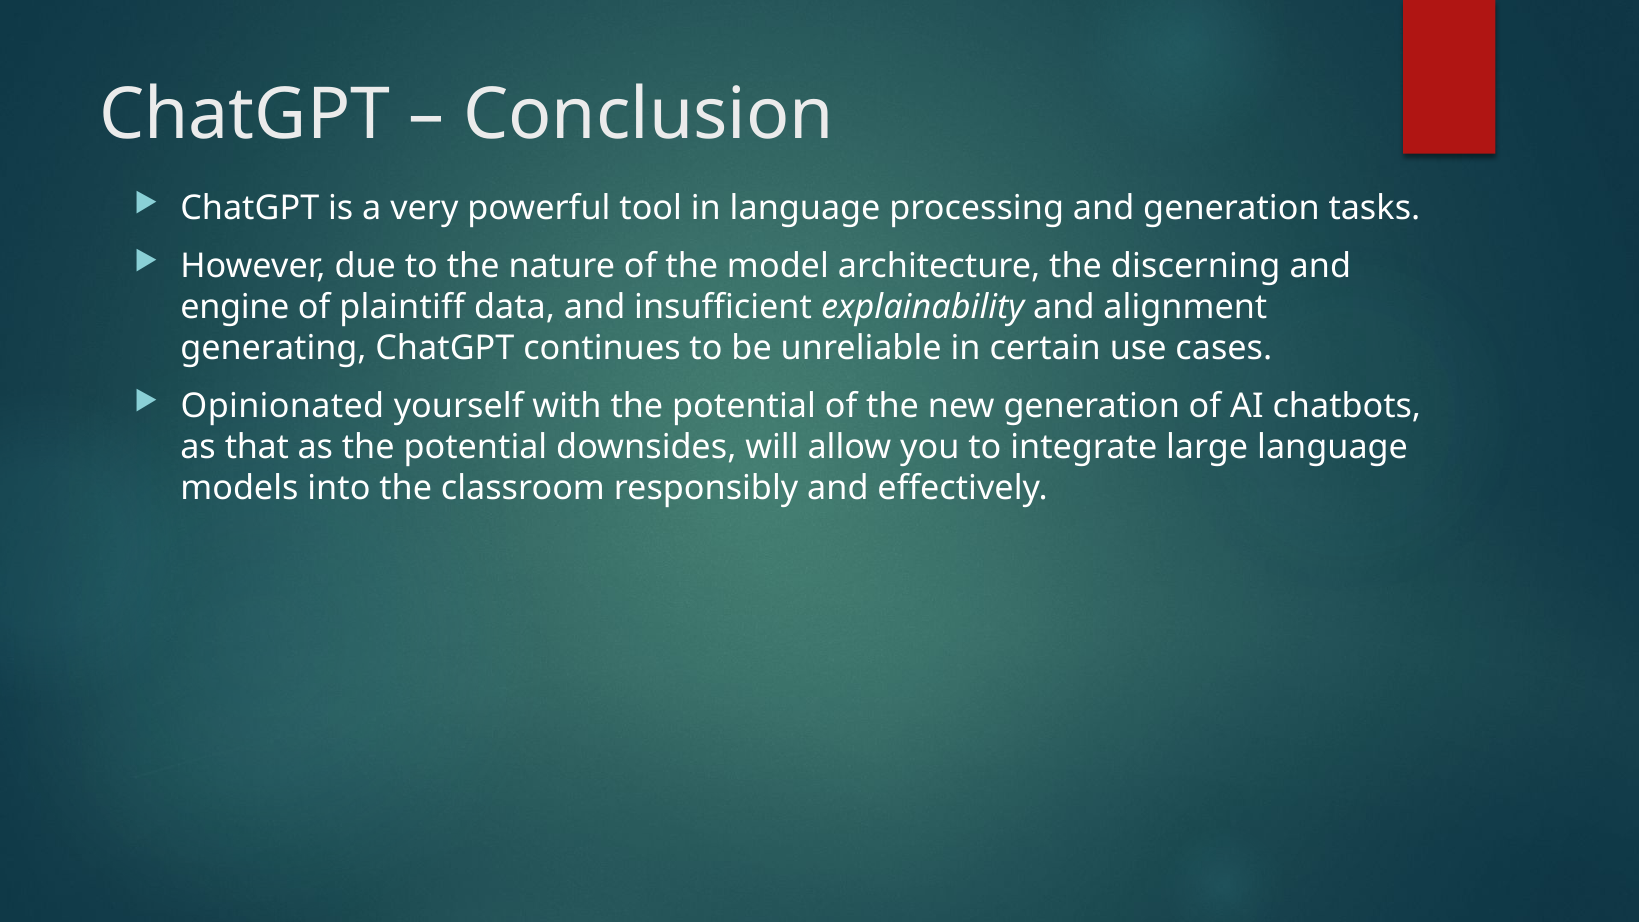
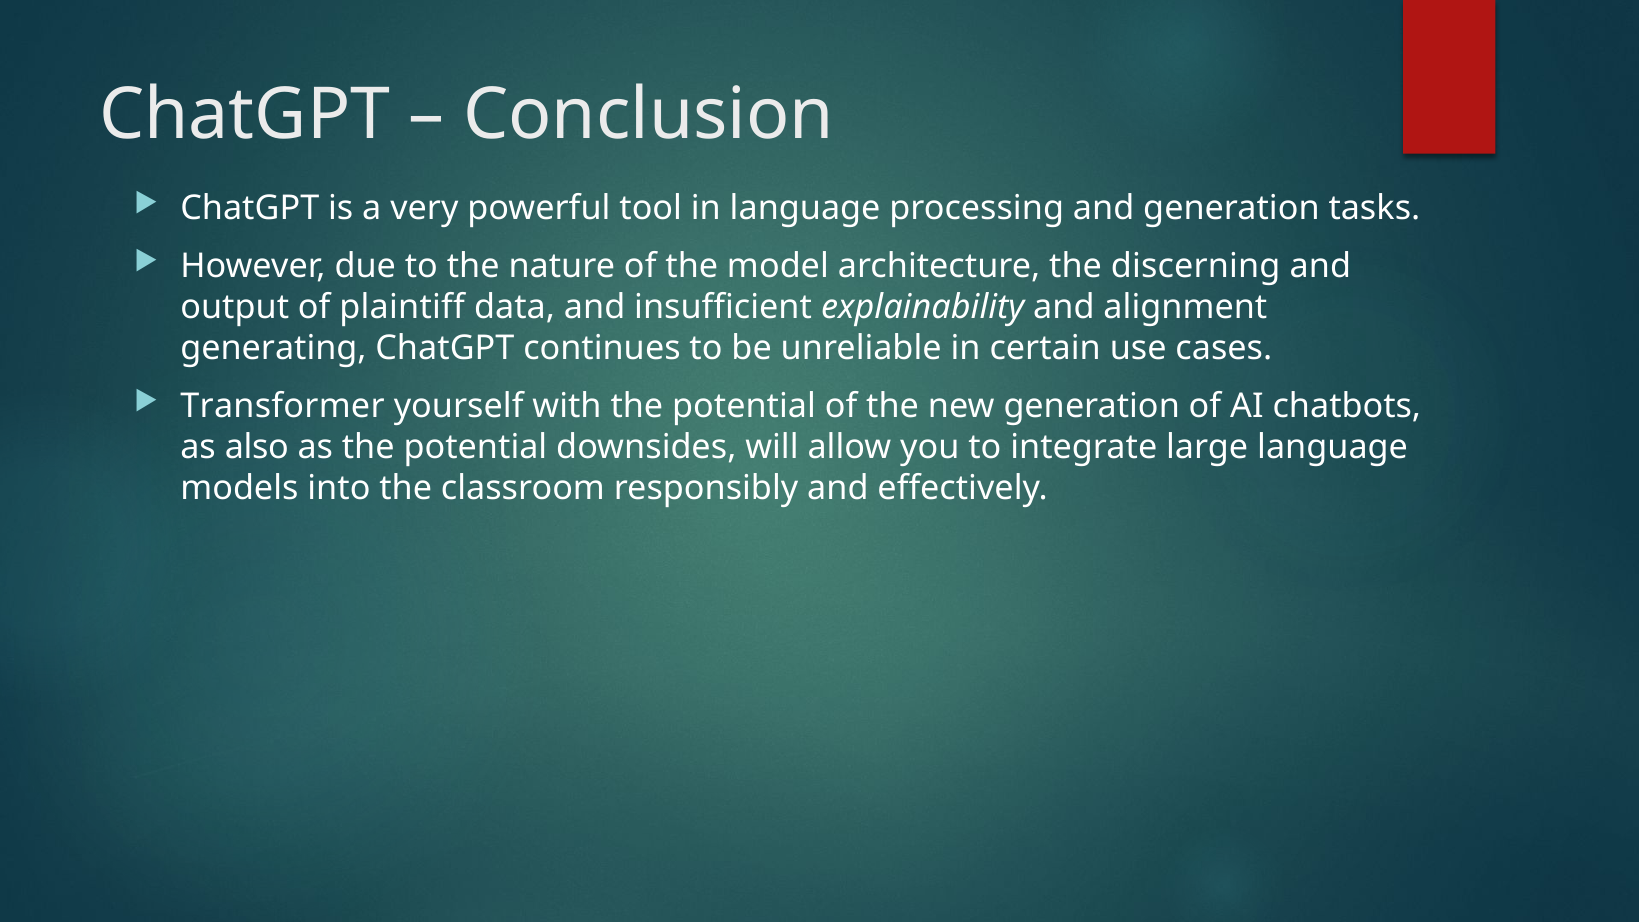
engine: engine -> output
Opinionated: Opinionated -> Transformer
that: that -> also
